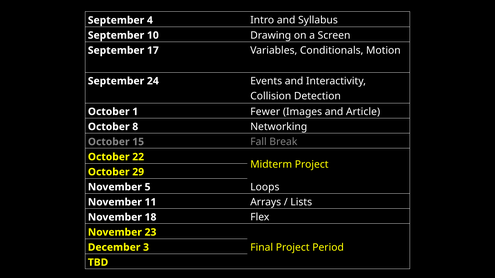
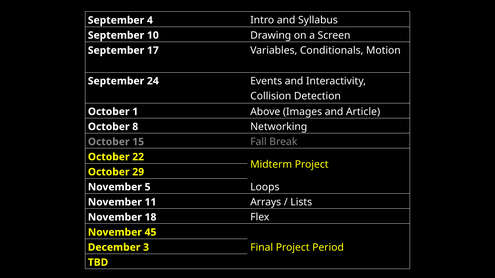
Fewer: Fewer -> Above
23: 23 -> 45
